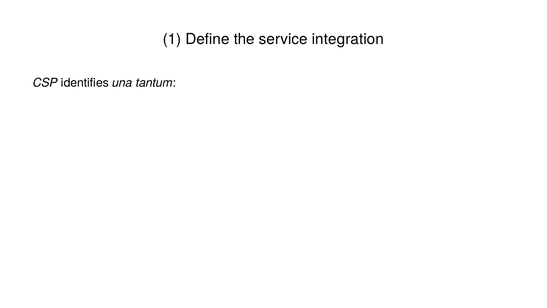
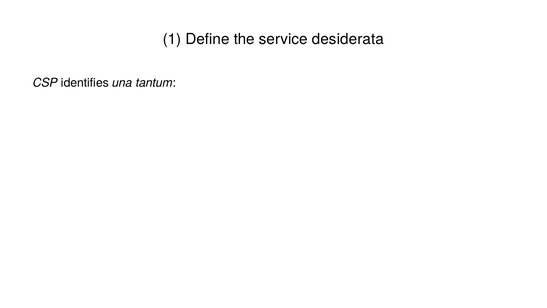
integration: integration -> desiderata
